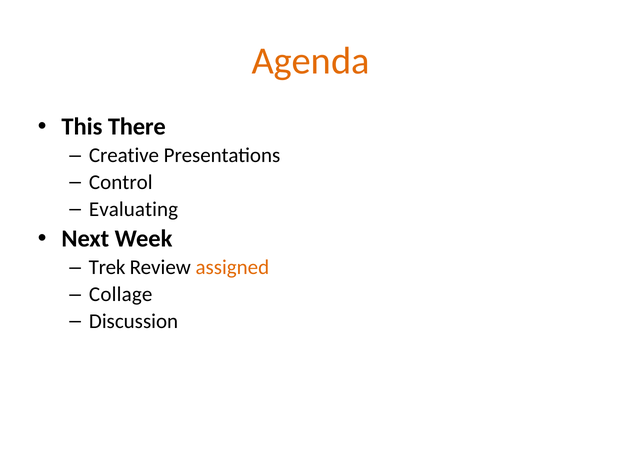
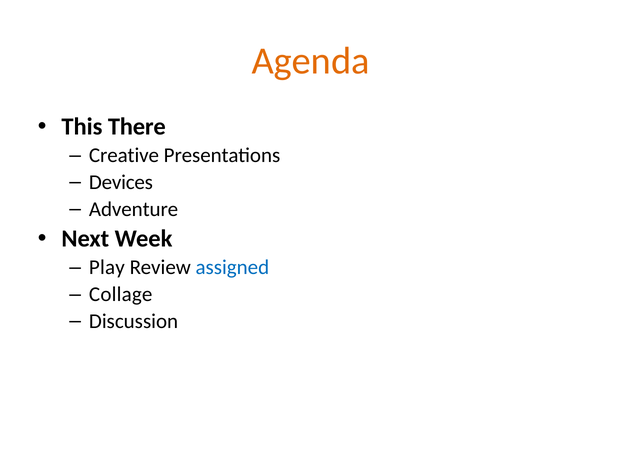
Control: Control -> Devices
Evaluating: Evaluating -> Adventure
Trek: Trek -> Play
assigned colour: orange -> blue
